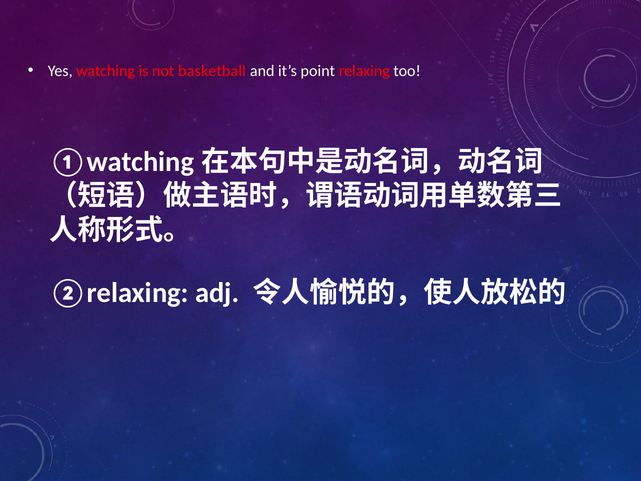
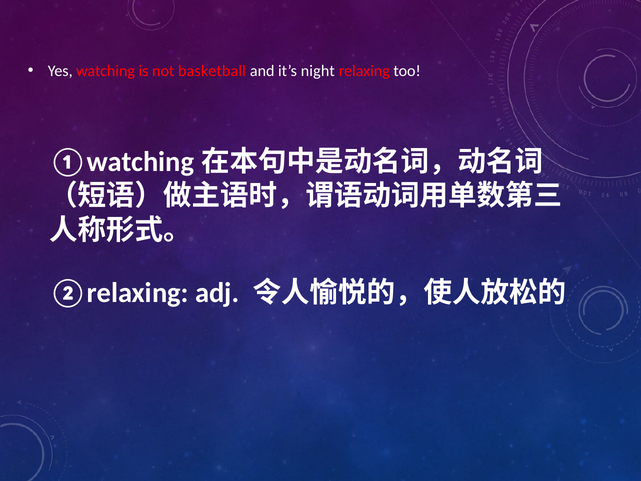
point: point -> night
